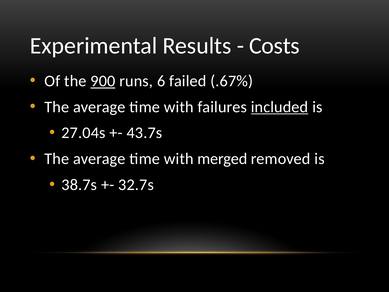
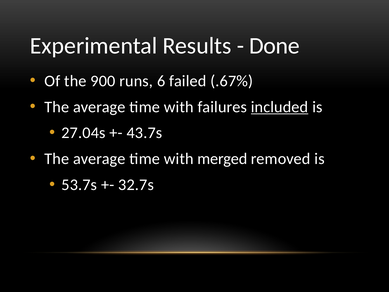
Costs: Costs -> Done
900 underline: present -> none
38.7s: 38.7s -> 53.7s
